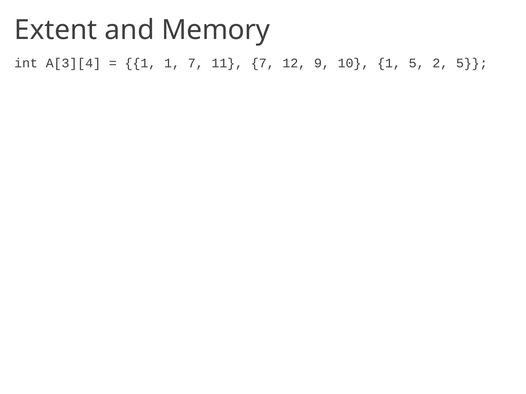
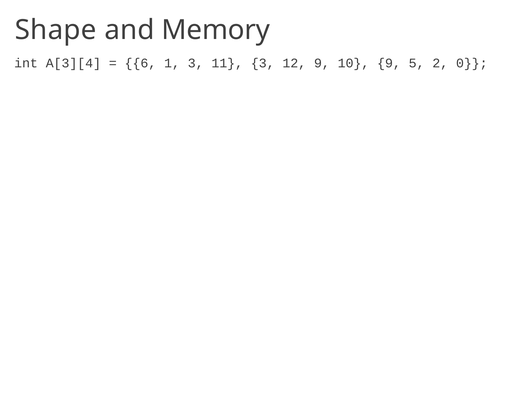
Extent: Extent -> Shape
1 at (140, 63): 1 -> 6
1 7: 7 -> 3
11 7: 7 -> 3
10 1: 1 -> 9
2 5: 5 -> 0
